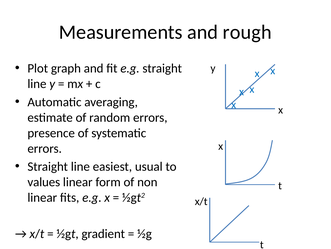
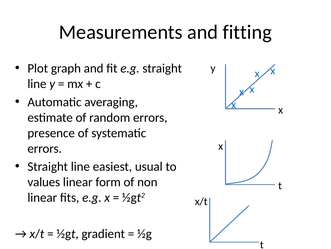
rough: rough -> fitting
